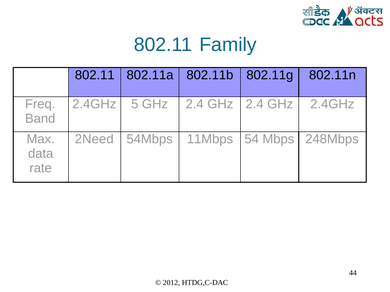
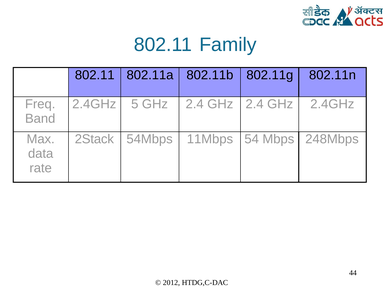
2Need: 2Need -> 2Stack
